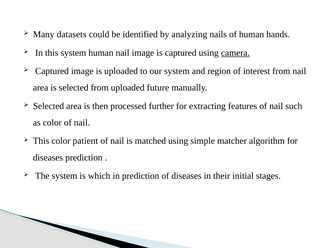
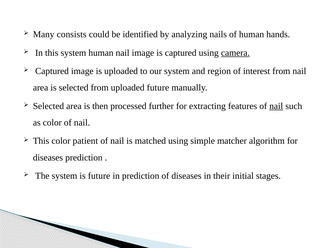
datasets: datasets -> consists
nail at (276, 106) underline: none -> present
is which: which -> future
